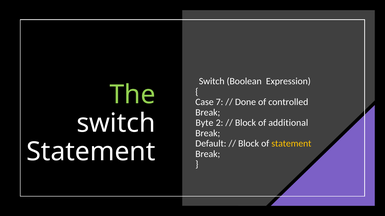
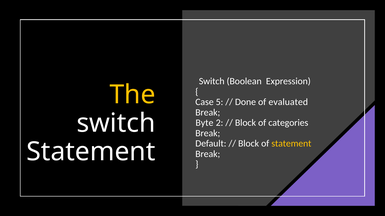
The colour: light green -> yellow
7: 7 -> 5
controlled: controlled -> evaluated
additional: additional -> categories
